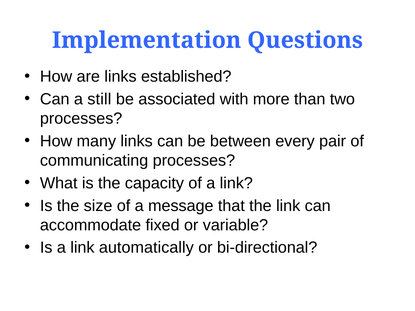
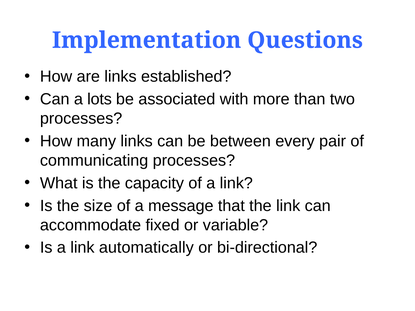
still: still -> lots
